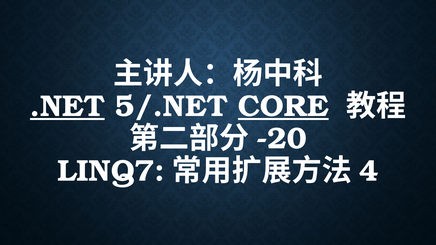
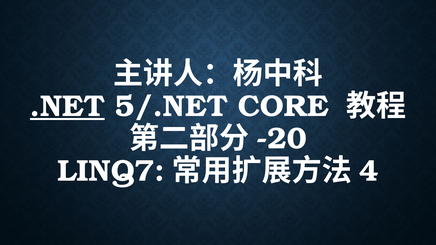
CORE underline: present -> none
